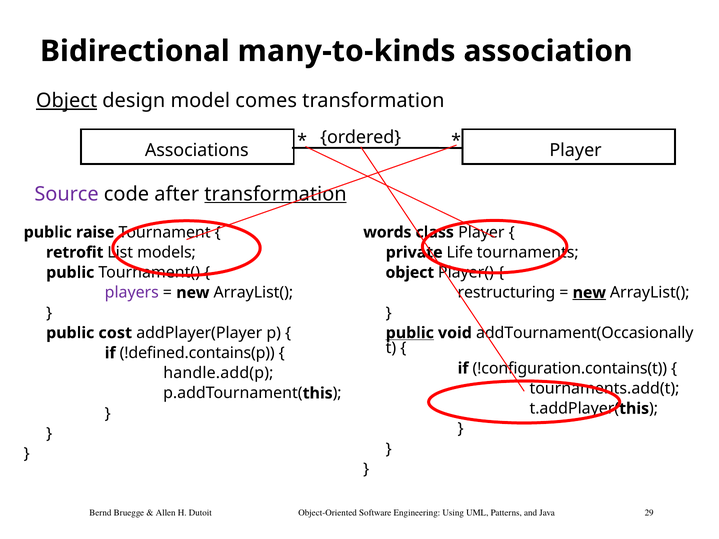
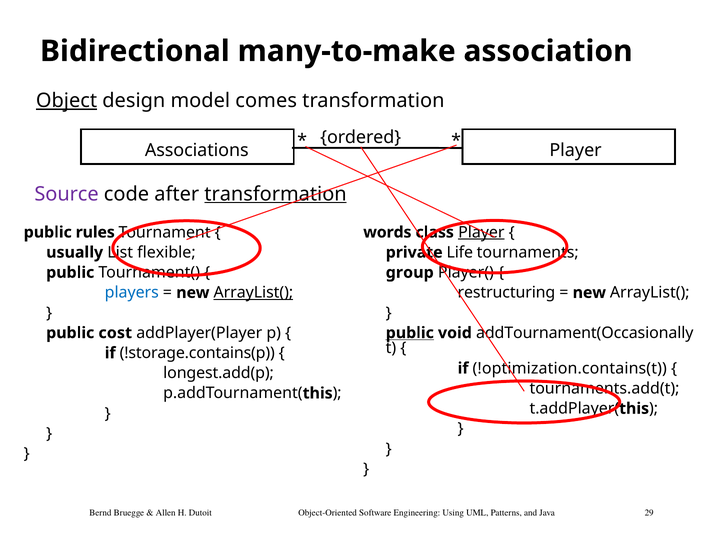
many-to-kinds: many-to-kinds -> many-to-make
raise: raise -> rules
Player at (481, 232) underline: none -> present
retrofit: retrofit -> usually
models: models -> flexible
object at (410, 273): object -> group
players colour: purple -> blue
ArrayList( at (253, 293) underline: none -> present
new at (589, 293) underline: present -> none
!defined.contains(p: !defined.contains(p -> !storage.contains(p
!configuration.contains(t: !configuration.contains(t -> !optimization.contains(t
handle.add(p: handle.add(p -> longest.add(p
